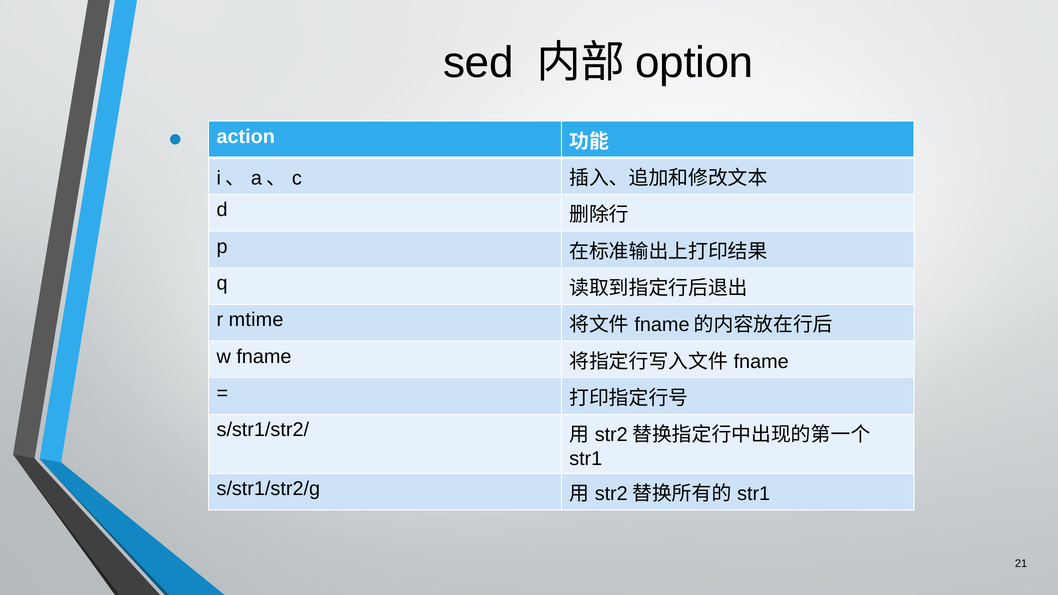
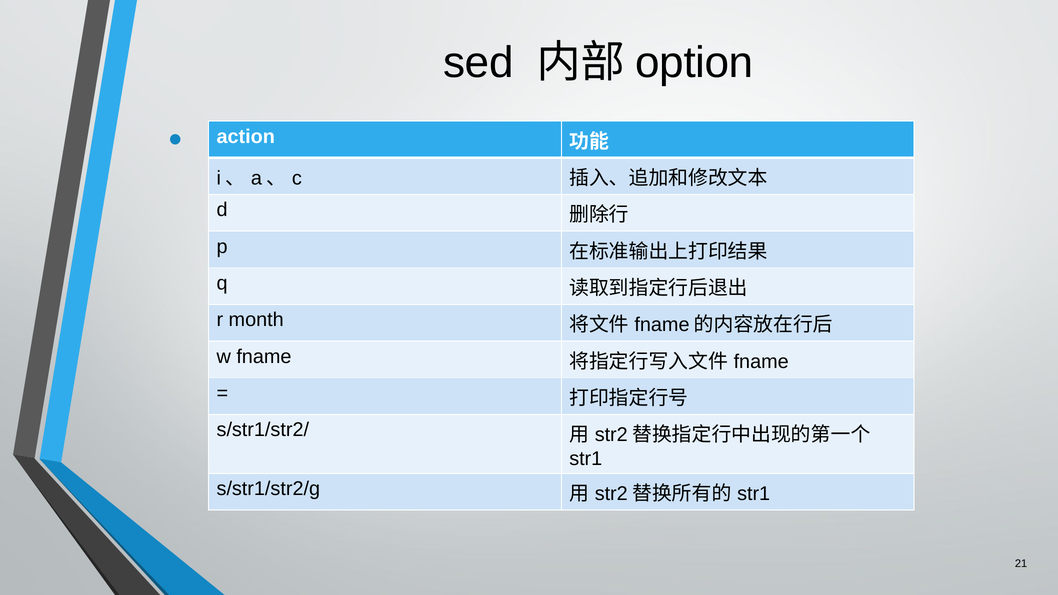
mtime: mtime -> month
